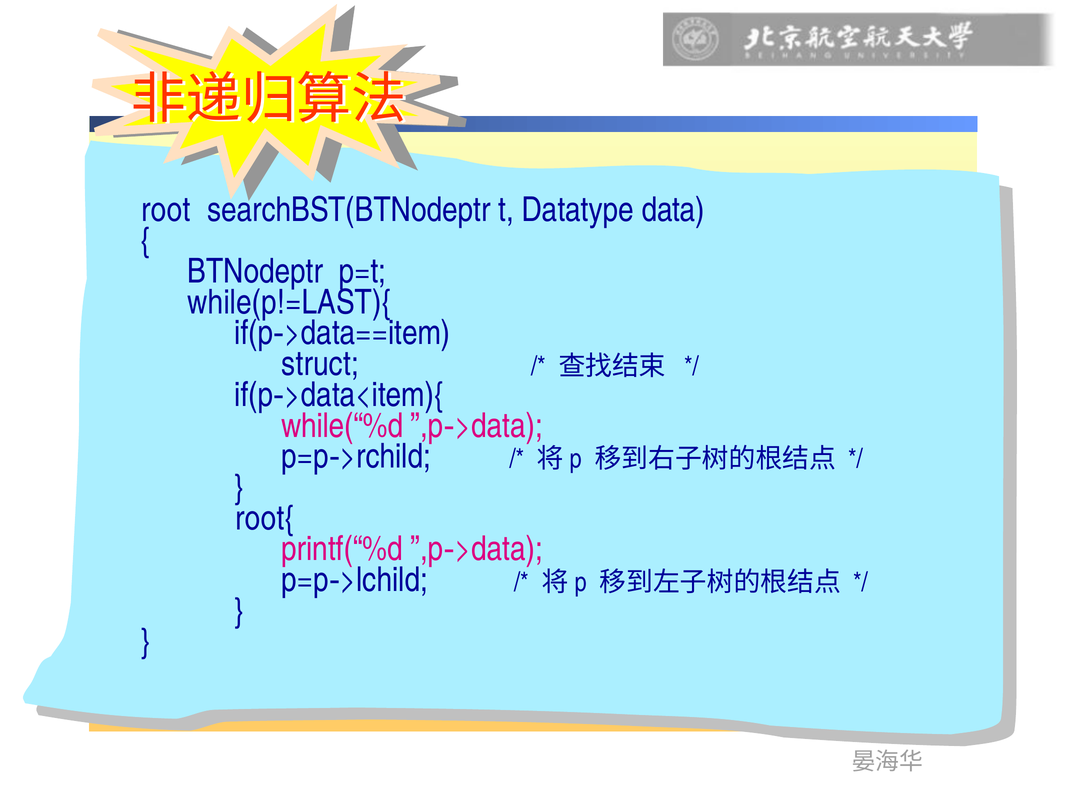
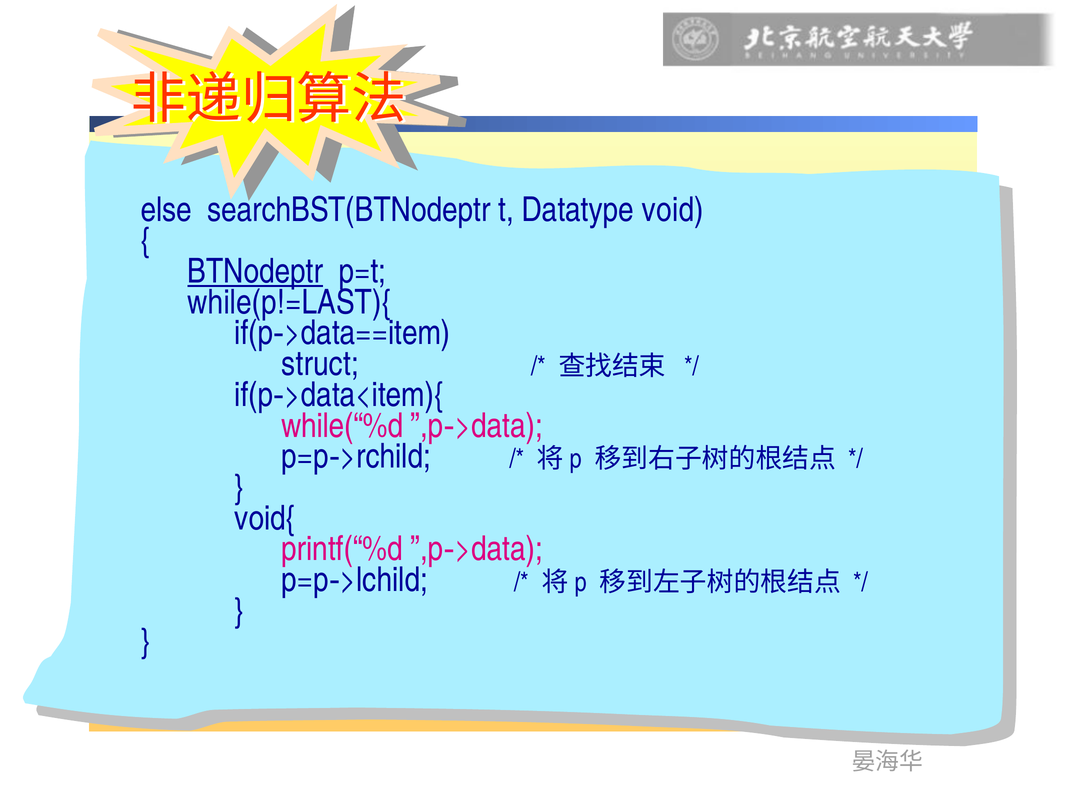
root: root -> else
data: data -> void
BTNodeptr underline: none -> present
root{: root{ -> void{
